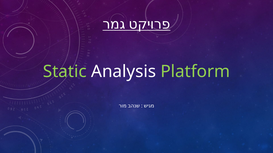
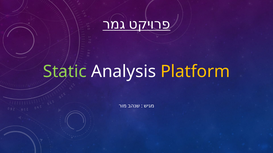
Platform colour: light green -> yellow
